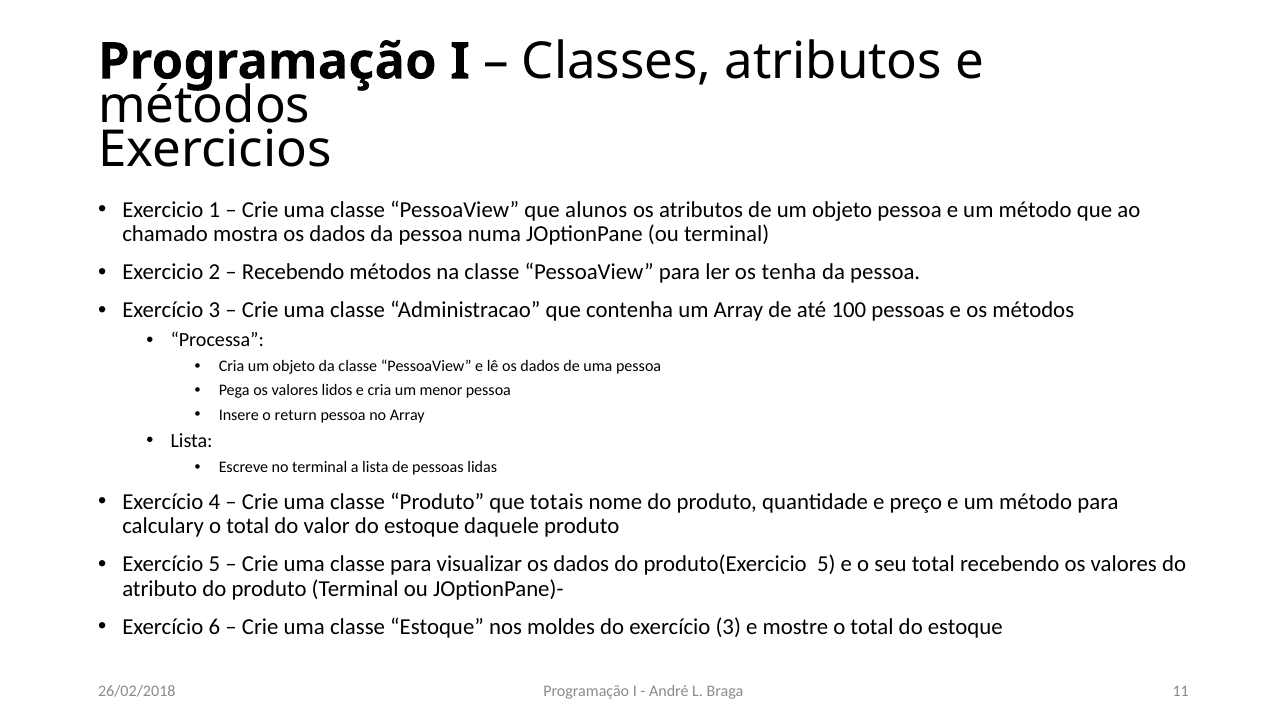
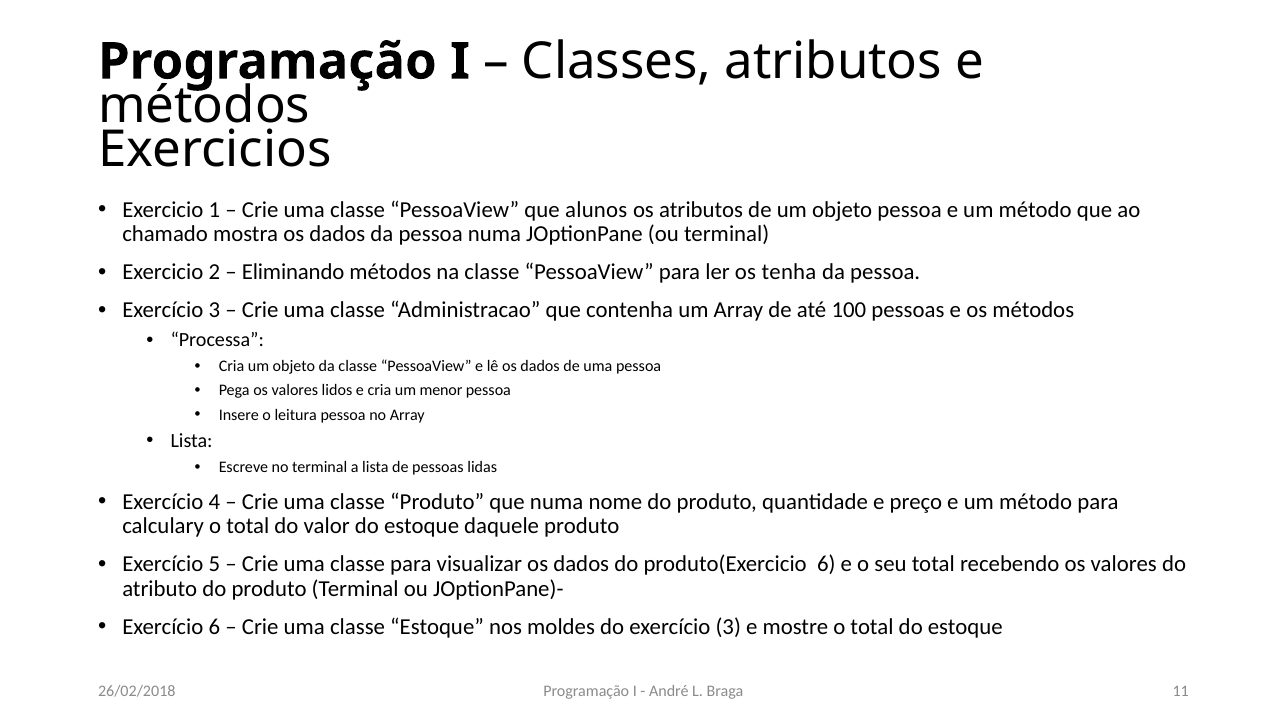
Recebendo at (293, 272): Recebendo -> Eliminando
return: return -> leitura
que totais: totais -> numa
produto(Exercicio 5: 5 -> 6
